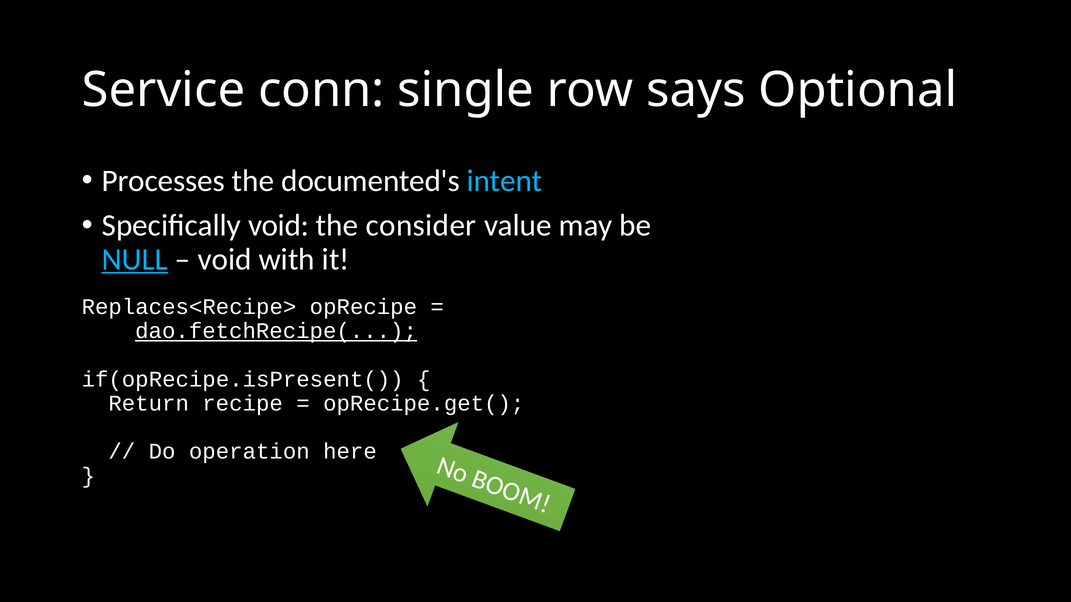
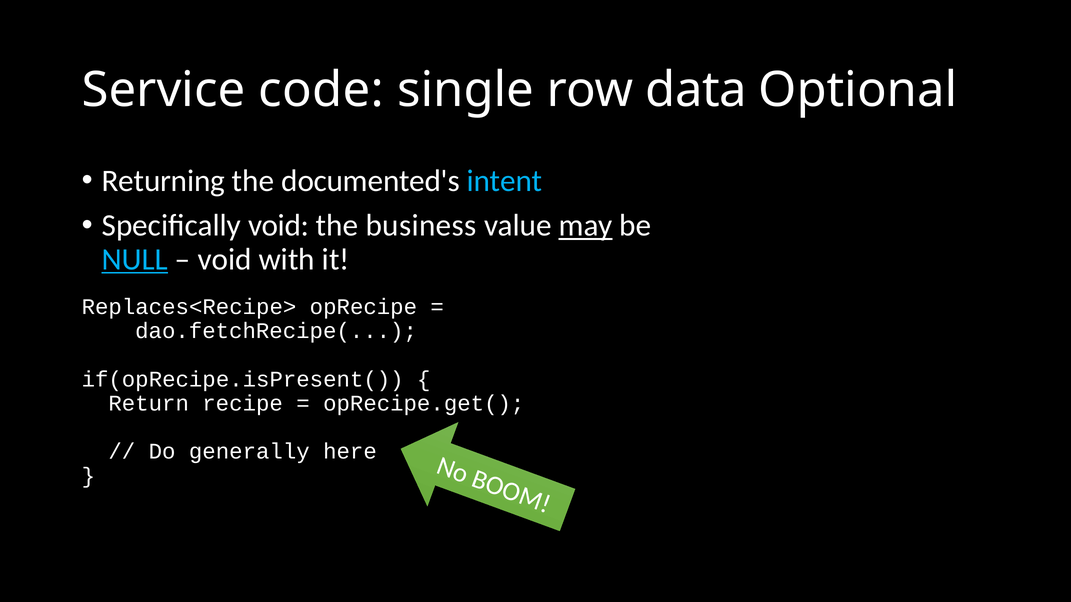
conn: conn -> code
says: says -> data
Processes: Processes -> Returning
consider: consider -> business
may underline: none -> present
dao.fetchRecipe( underline: present -> none
operation: operation -> generally
